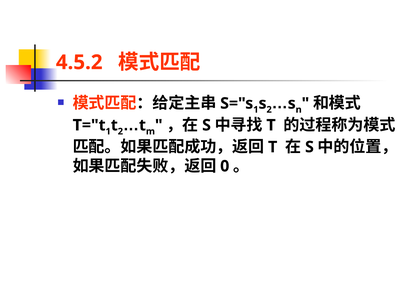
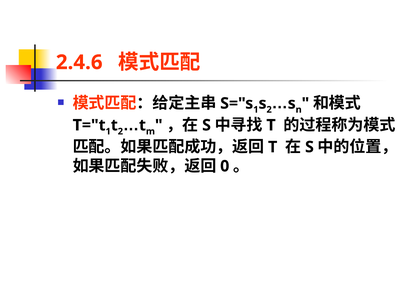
4.5.2: 4.5.2 -> 2.4.6
